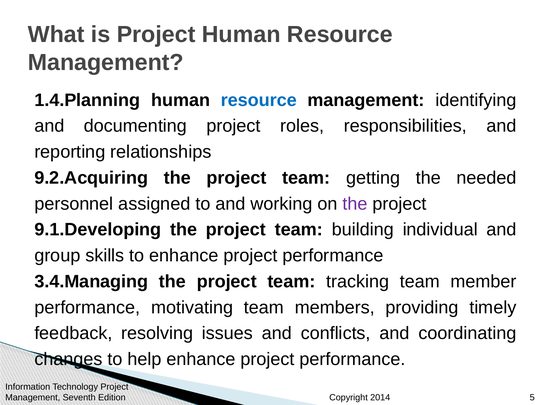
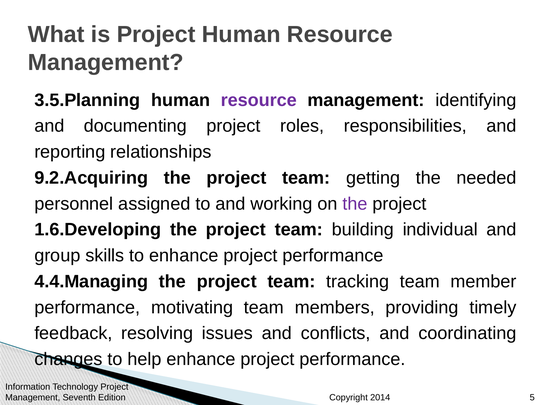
1.4.Planning: 1.4.Planning -> 3.5.Planning
resource at (259, 100) colour: blue -> purple
9.1.Developing: 9.1.Developing -> 1.6.Developing
3.4.Managing: 3.4.Managing -> 4.4.Managing
